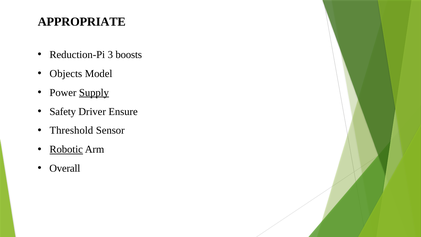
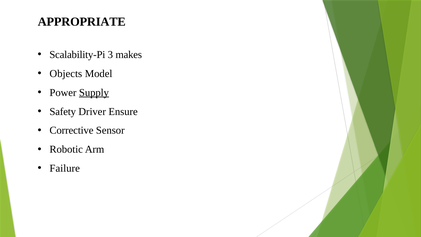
Reduction-Pi: Reduction-Pi -> Scalability-Pi
boosts: boosts -> makes
Threshold: Threshold -> Corrective
Robotic underline: present -> none
Overall: Overall -> Failure
